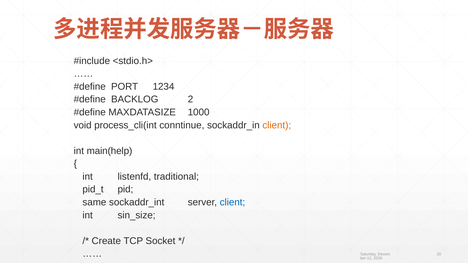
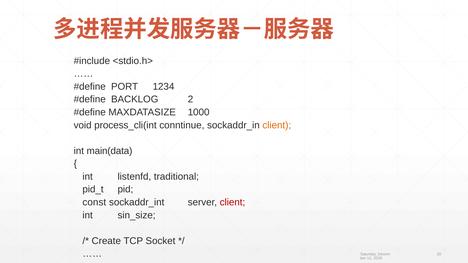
main(help: main(help -> main(data
same: same -> const
client at (232, 202) colour: blue -> red
